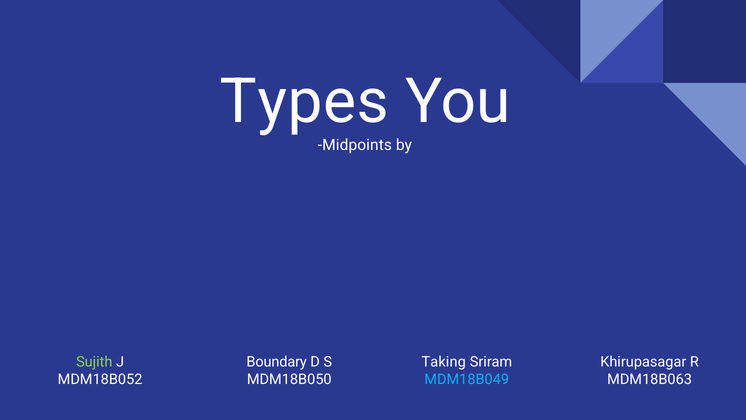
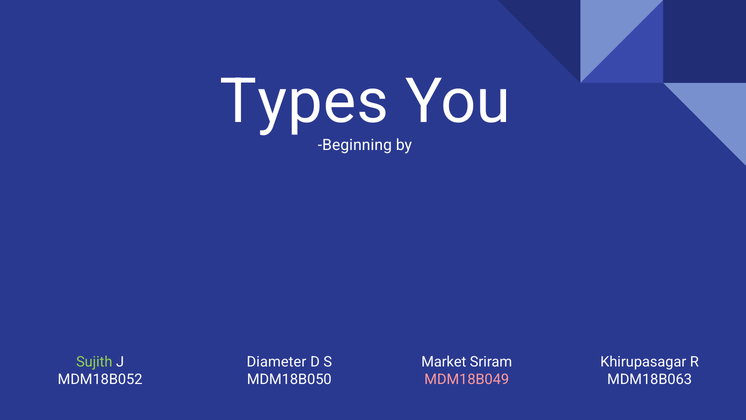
Midpoints: Midpoints -> Beginning
Boundary: Boundary -> Diameter
Taking: Taking -> Market
MDM18B049 colour: light blue -> pink
